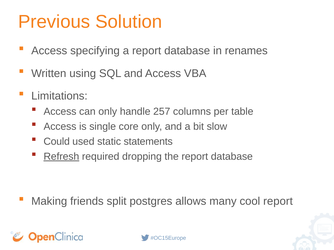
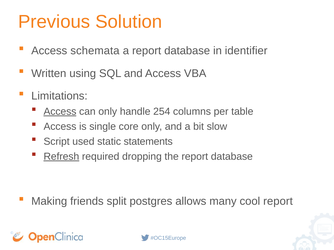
specifying: specifying -> schemata
renames: renames -> identifier
Access at (60, 112) underline: none -> present
257: 257 -> 254
Could: Could -> Script
